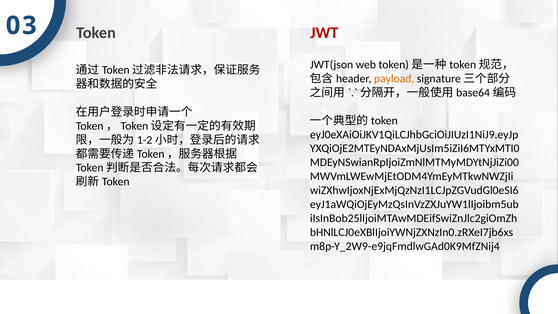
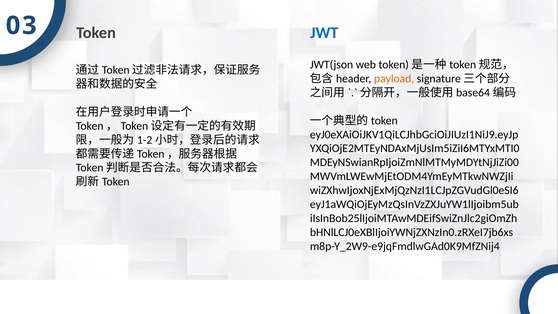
JWT colour: red -> blue
